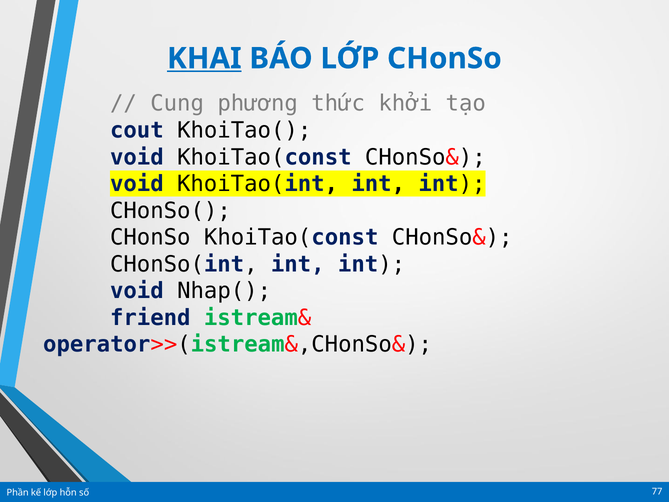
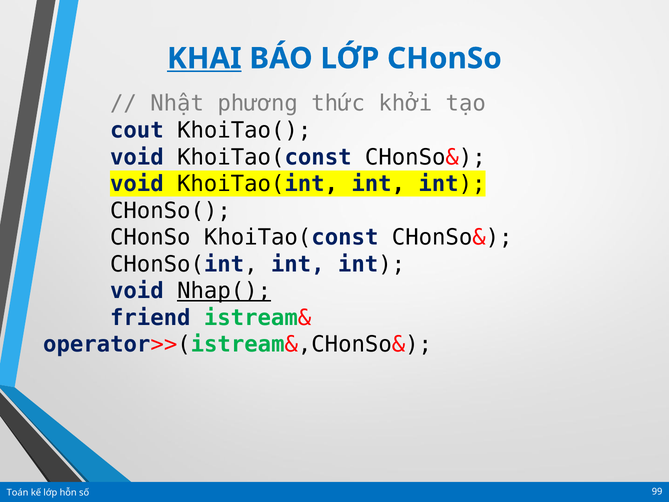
Cung: Cung -> Nhật
Nhap( underline: none -> present
Phần: Phần -> Toán
77: 77 -> 99
